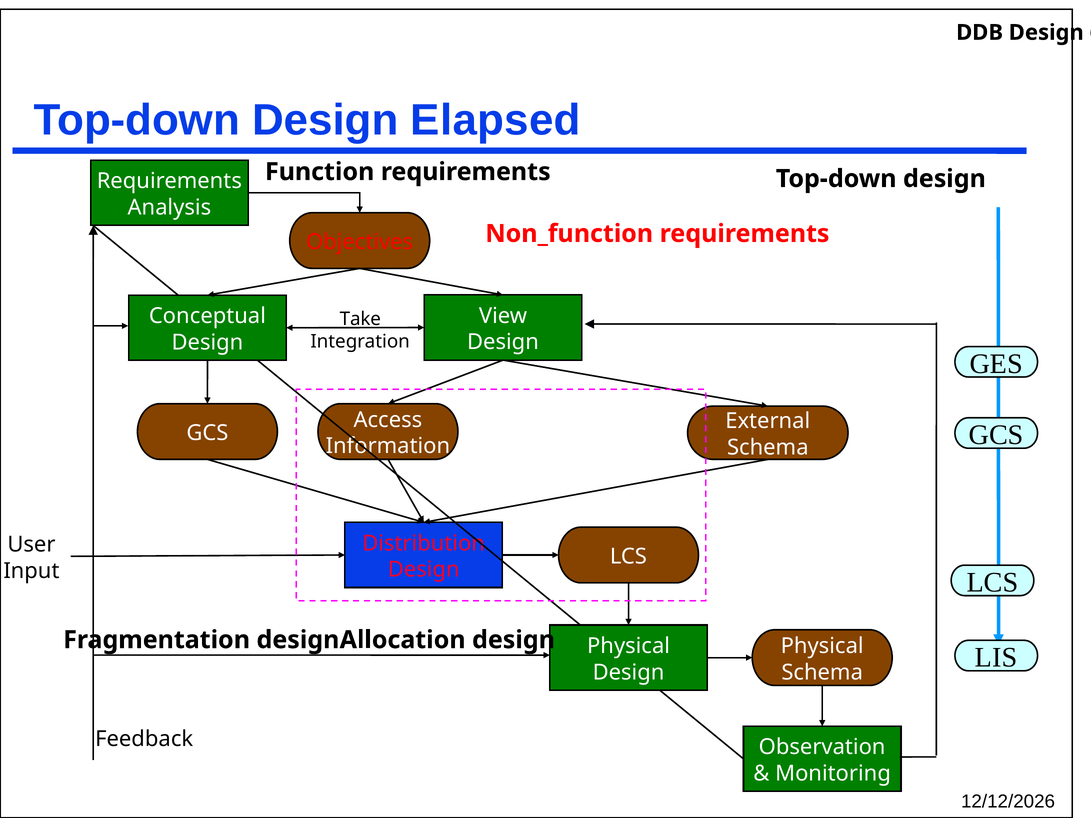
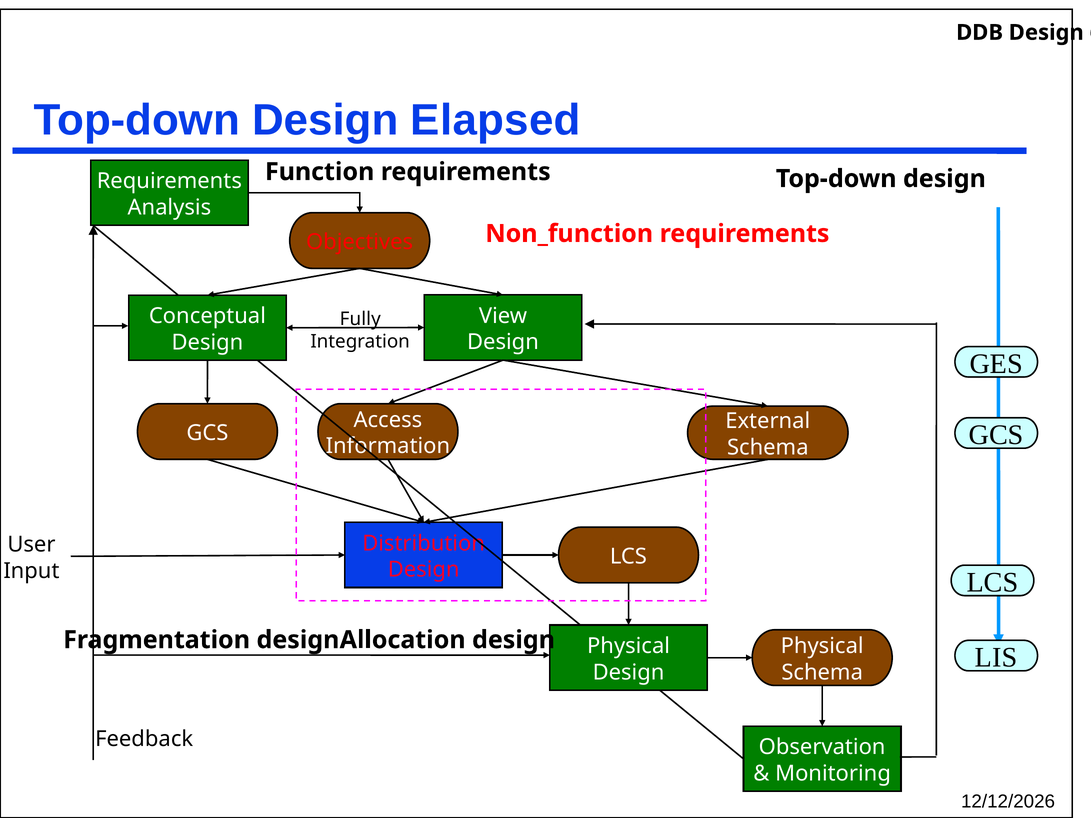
Take: Take -> Fully
